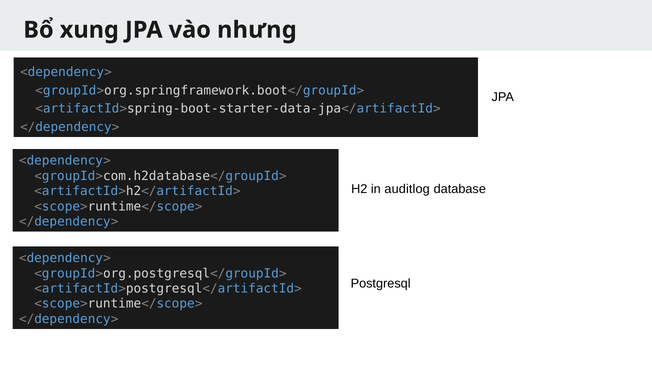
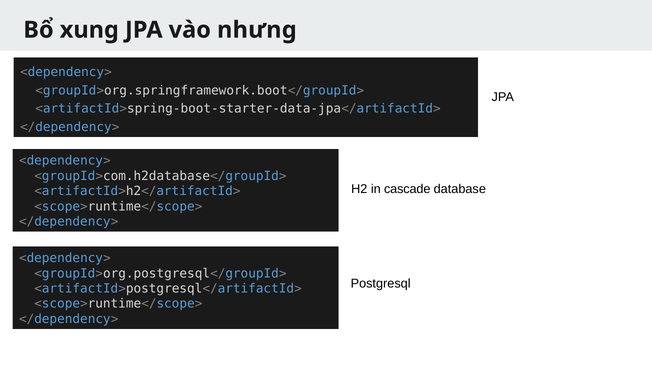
auditlog: auditlog -> cascade
